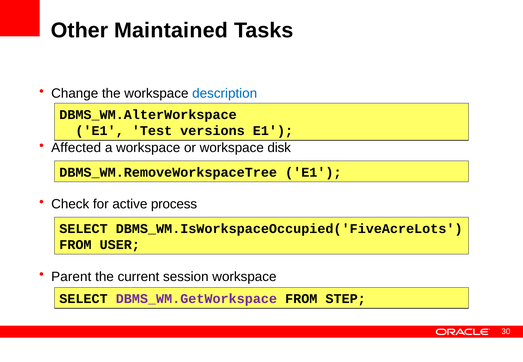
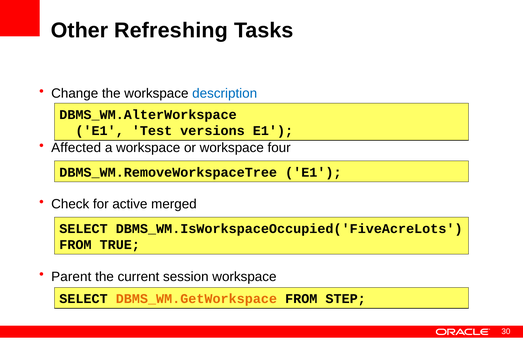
Maintained: Maintained -> Refreshing
disk: disk -> four
process: process -> merged
USER: USER -> TRUE
DBMS_WM.GetWorkspace colour: purple -> orange
